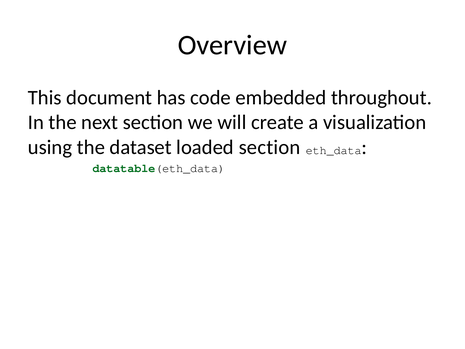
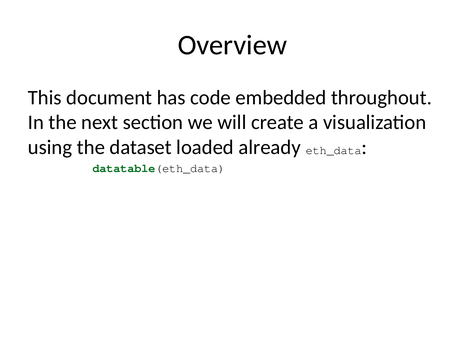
loaded section: section -> already
